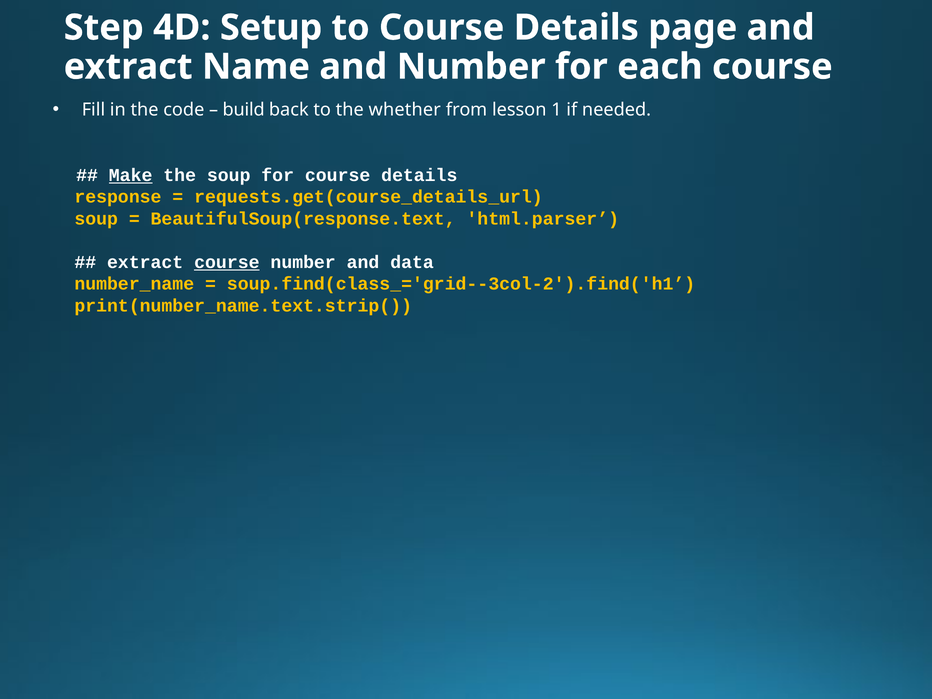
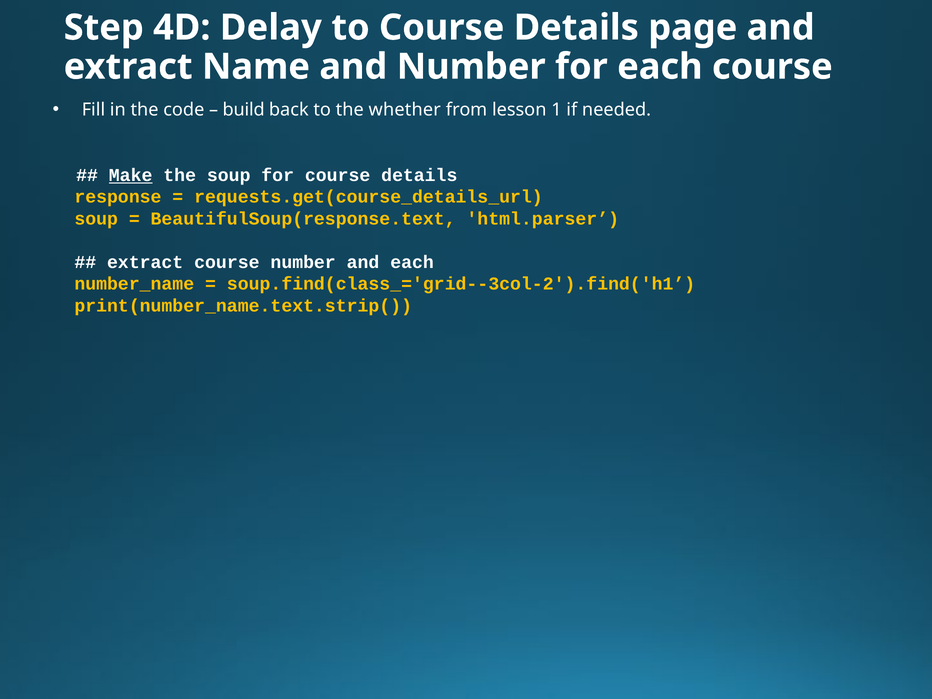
Setup: Setup -> Delay
course at (227, 262) underline: present -> none
and data: data -> each
